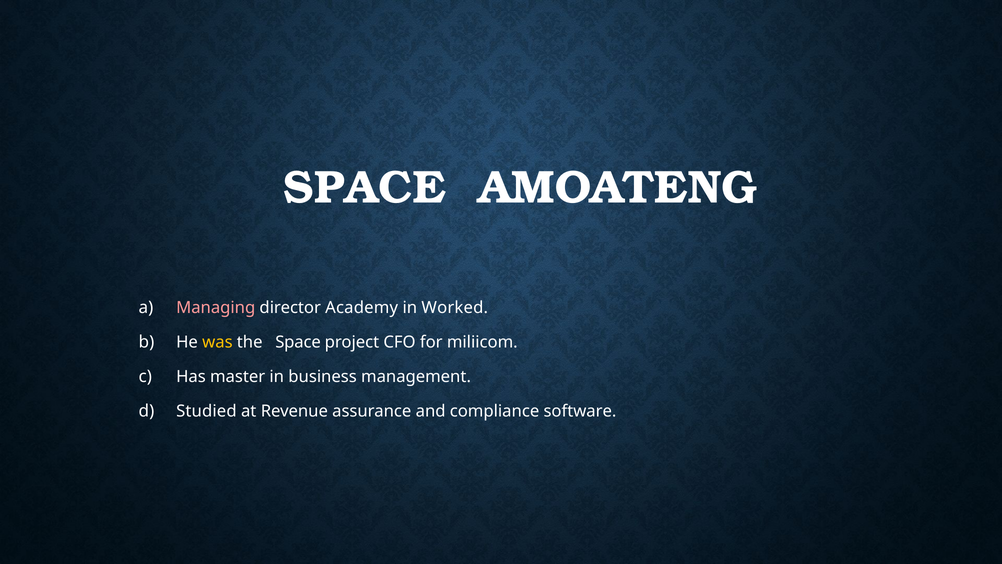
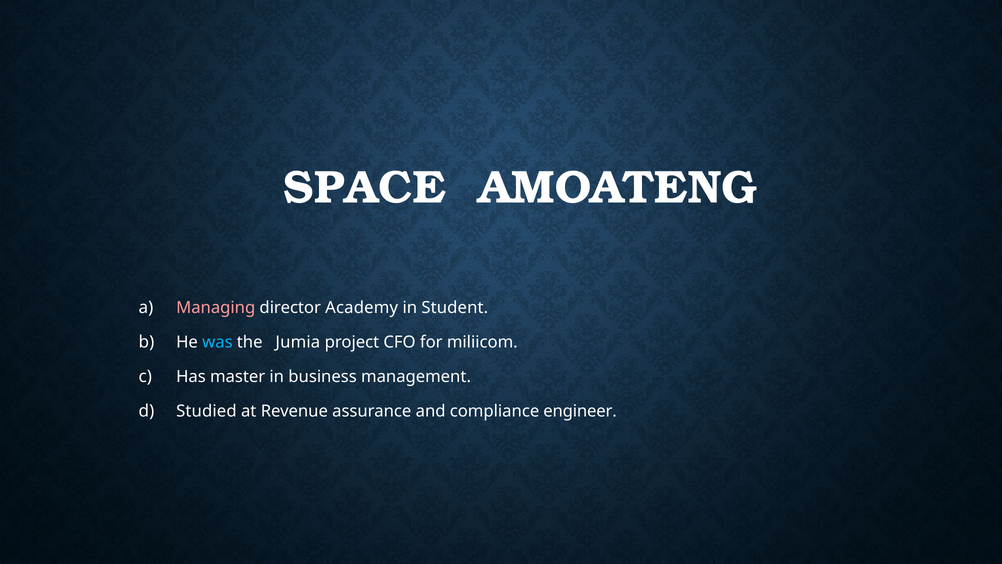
Worked: Worked -> Student
was colour: yellow -> light blue
the Space: Space -> Jumia
software: software -> engineer
